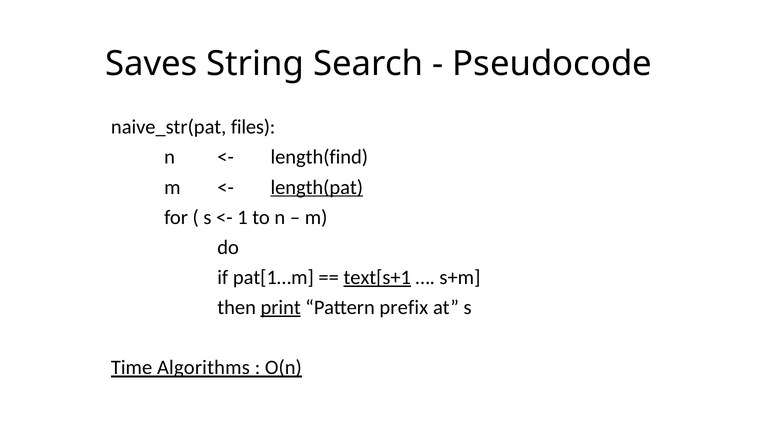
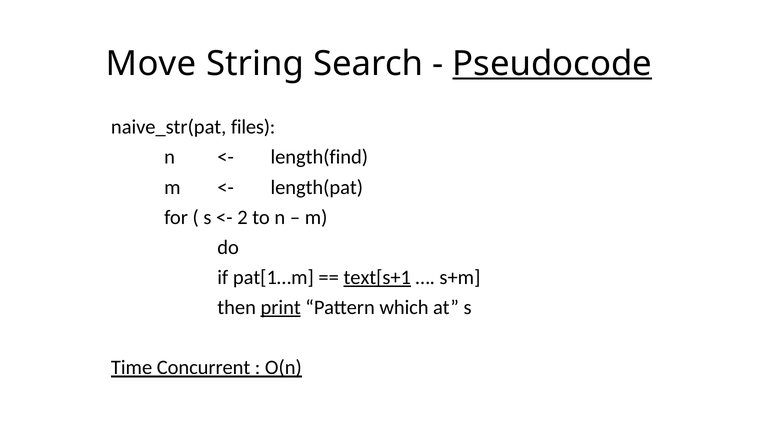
Saves: Saves -> Move
Pseudocode underline: none -> present
length(pat underline: present -> none
1: 1 -> 2
prefix: prefix -> which
Algorithms: Algorithms -> Concurrent
